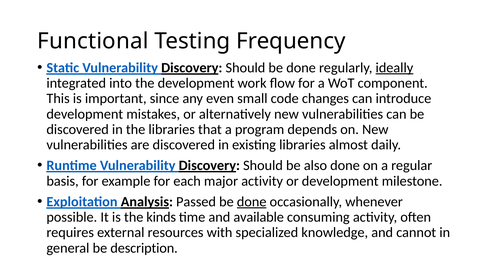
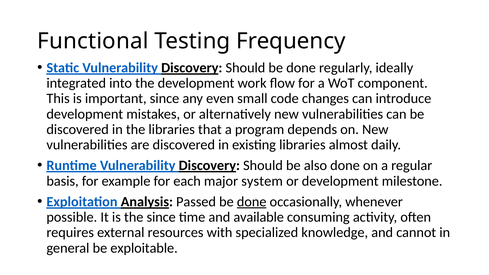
ideally underline: present -> none
major activity: activity -> system
the kinds: kinds -> since
description: description -> exploitable
